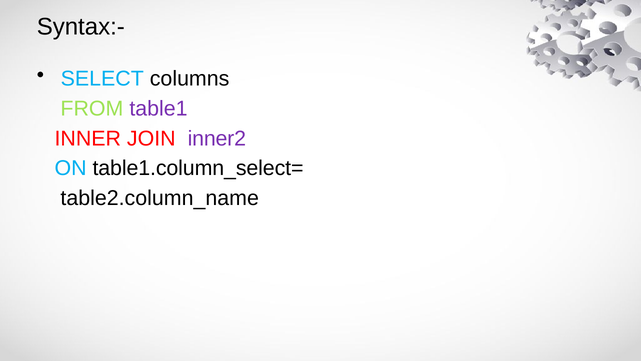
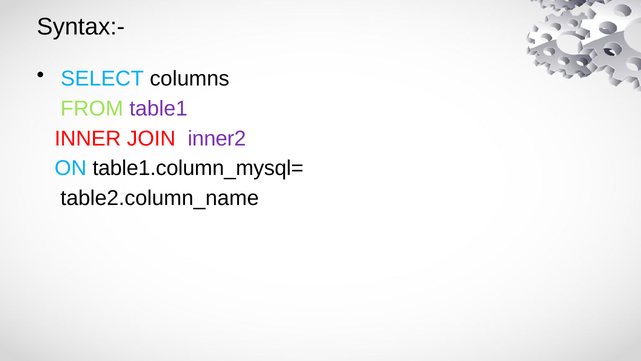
table1.column_select=: table1.column_select= -> table1.column_mysql=
